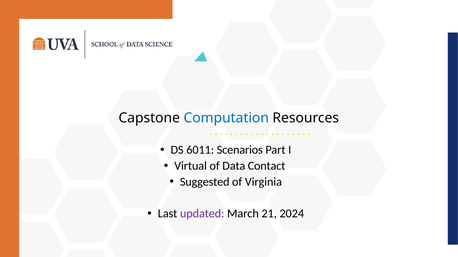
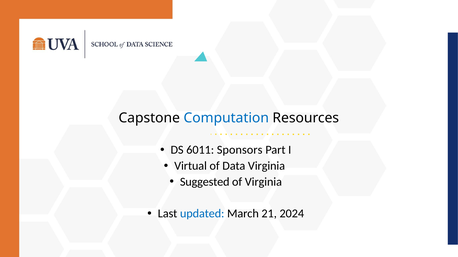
Scenarios: Scenarios -> Sponsors
Data Contact: Contact -> Virginia
updated colour: purple -> blue
